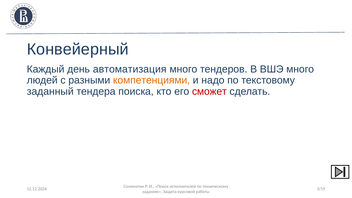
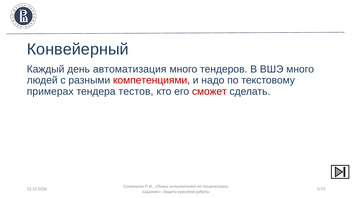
компетенциями colour: orange -> red
заданный: заданный -> примерах
поиска: поиска -> тестов
